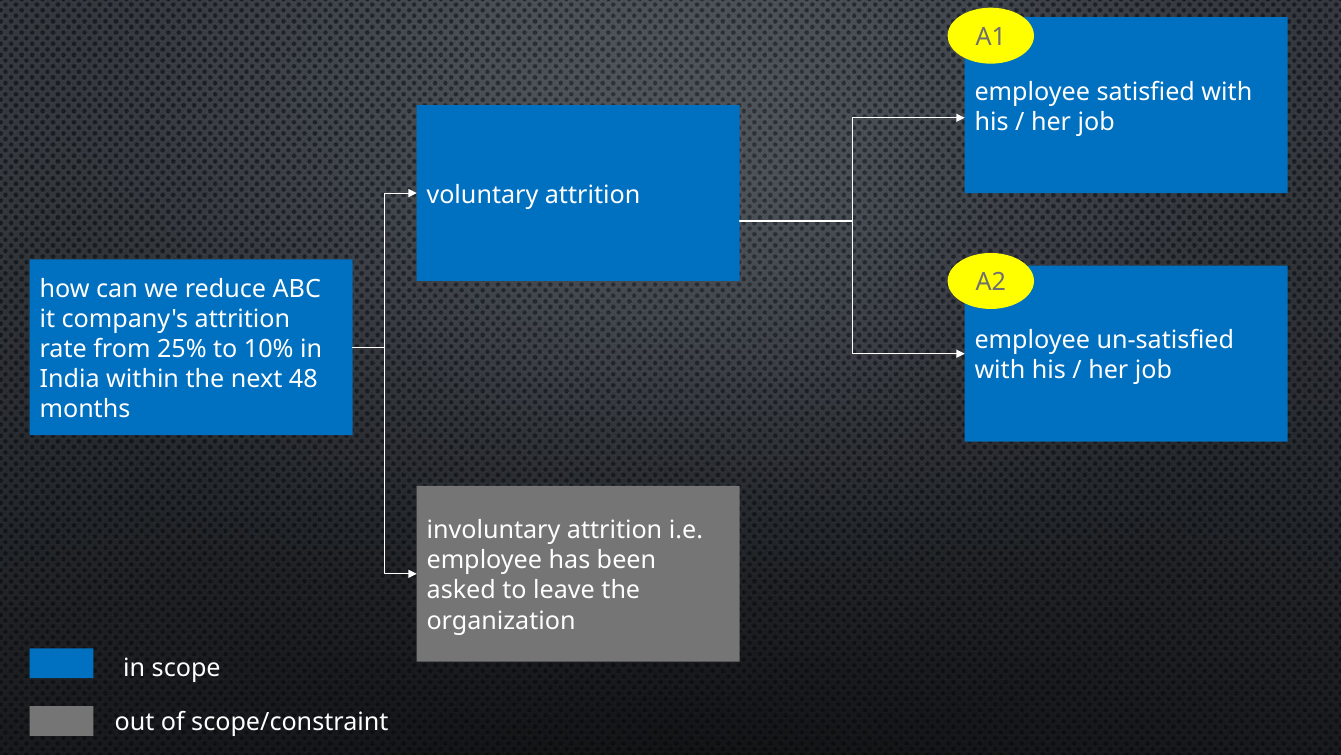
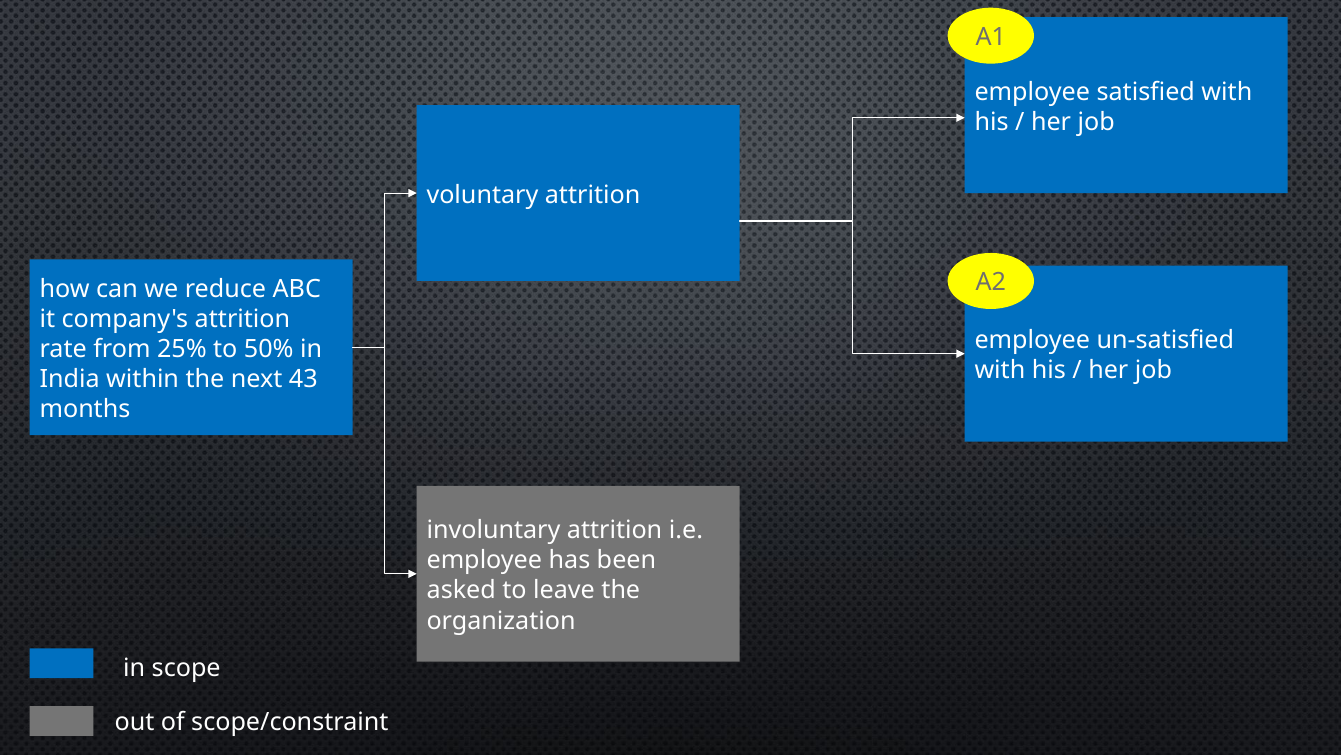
10%: 10% -> 50%
48: 48 -> 43
